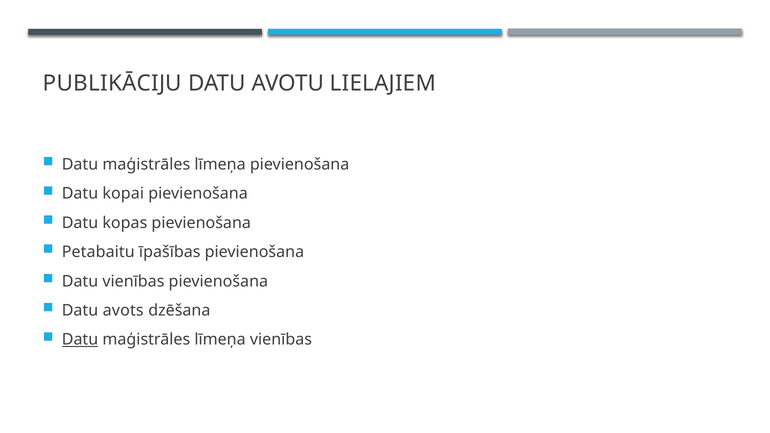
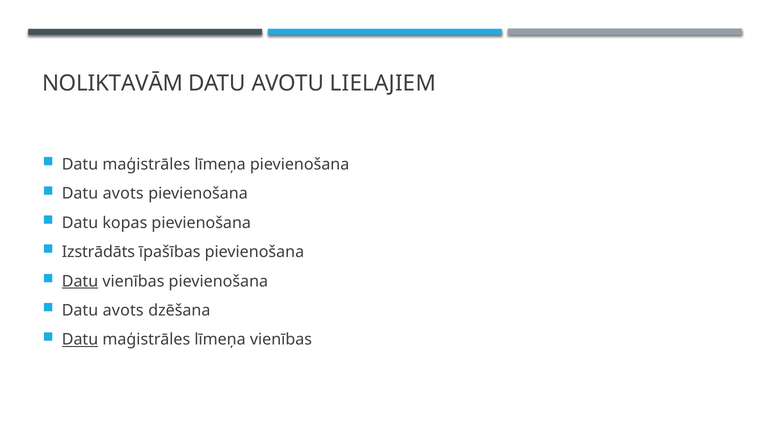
PUBLIKĀCIJU: PUBLIKĀCIJU -> NOLIKTAVĀM
kopai at (123, 194): kopai -> avots
Petabaitu: Petabaitu -> Izstrādāts
Datu at (80, 281) underline: none -> present
